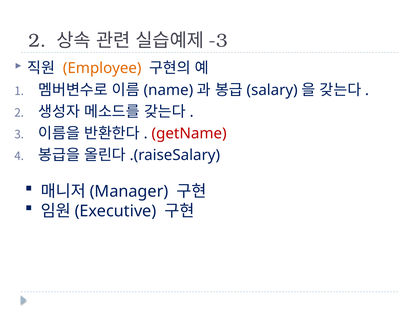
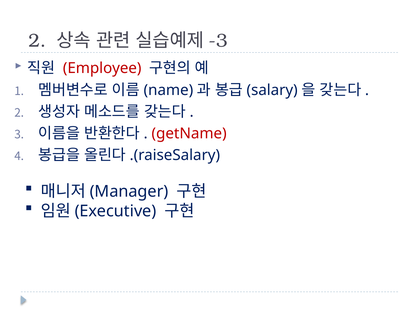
Employee colour: orange -> red
